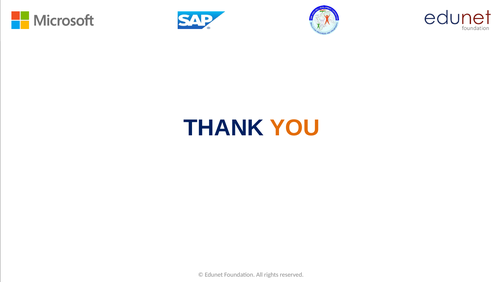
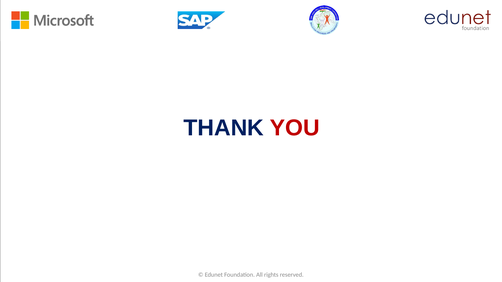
YOU colour: orange -> red
